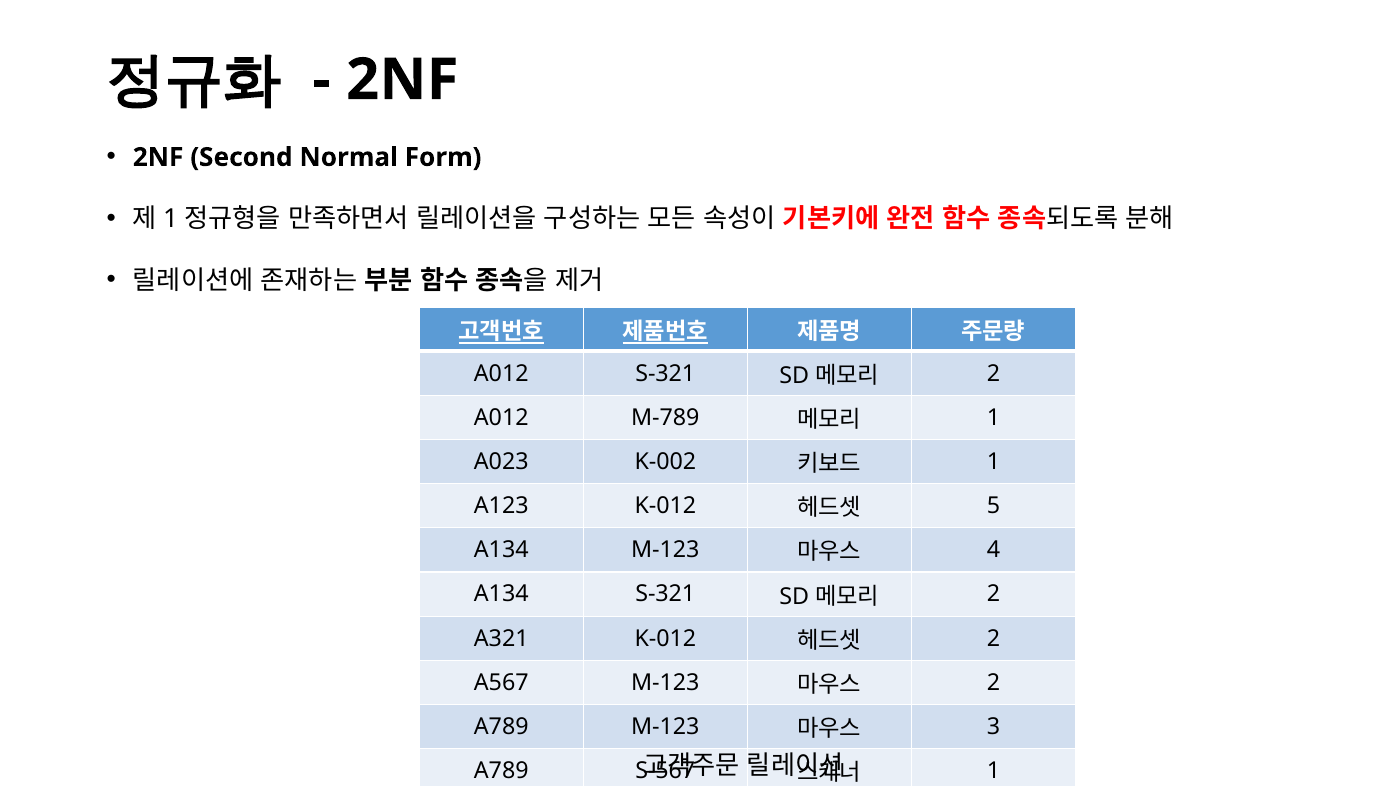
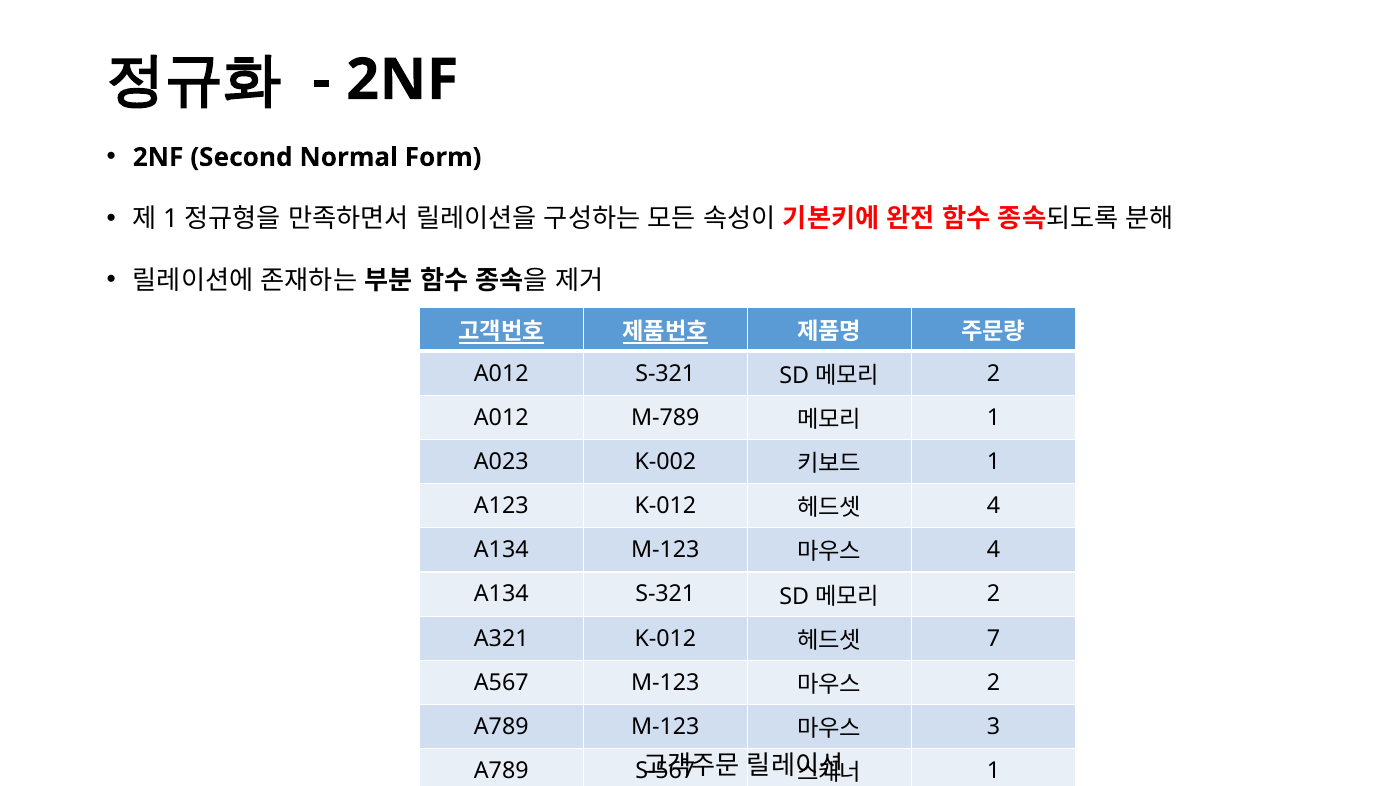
5 at (993, 506): 5 -> 4
2 at (993, 639): 2 -> 7
